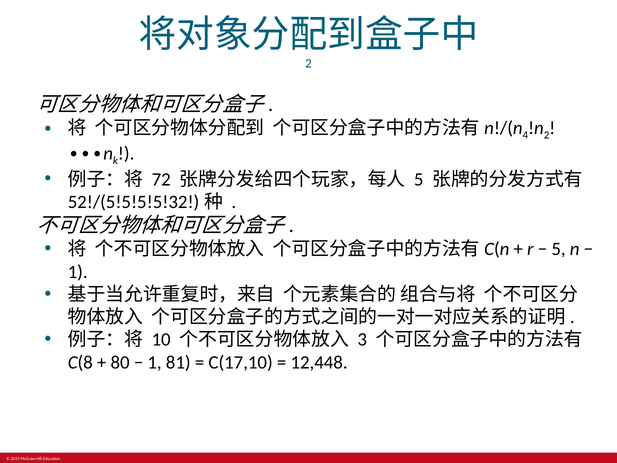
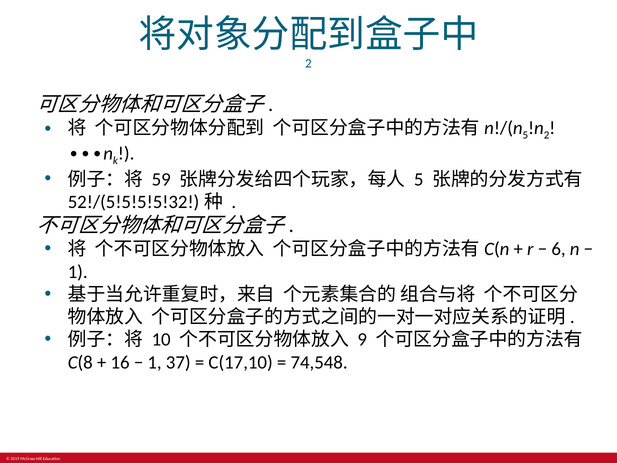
4 at (525, 135): 4 -> 5
72: 72 -> 59
5 at (558, 249): 5 -> 6
3: 3 -> 9
80: 80 -> 16
81: 81 -> 37
12,448: 12,448 -> 74,548
